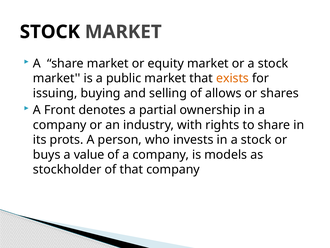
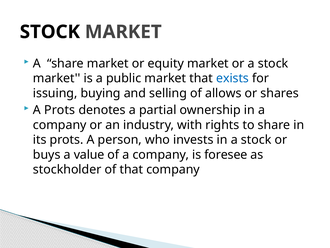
exists colour: orange -> blue
A Front: Front -> Prots
models: models -> foresee
